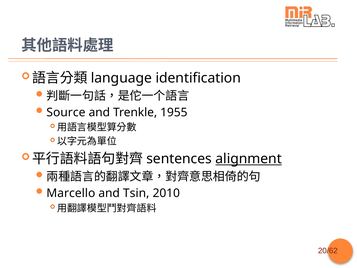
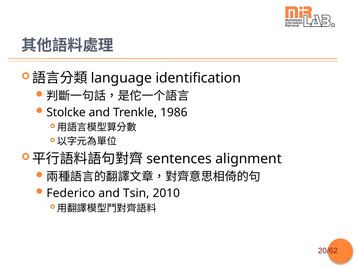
Source: Source -> Stolcke
1955: 1955 -> 1986
alignment underline: present -> none
Marcello: Marcello -> Federico
